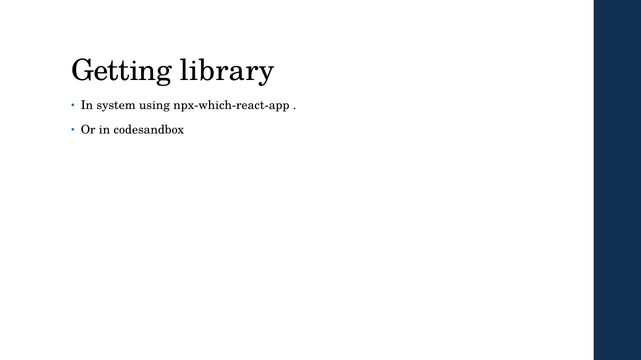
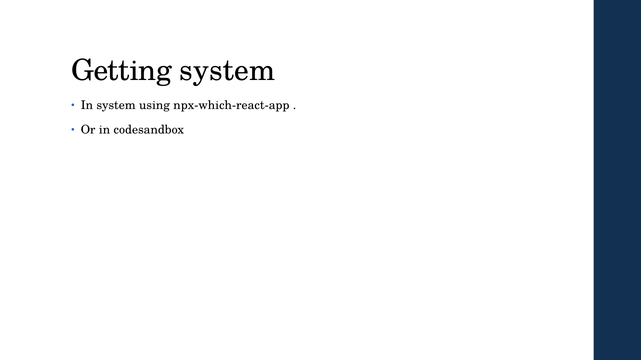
Getting library: library -> system
